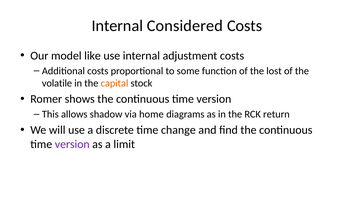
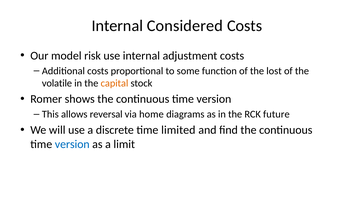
like: like -> risk
shadow: shadow -> reversal
return: return -> future
change: change -> limited
version at (72, 144) colour: purple -> blue
